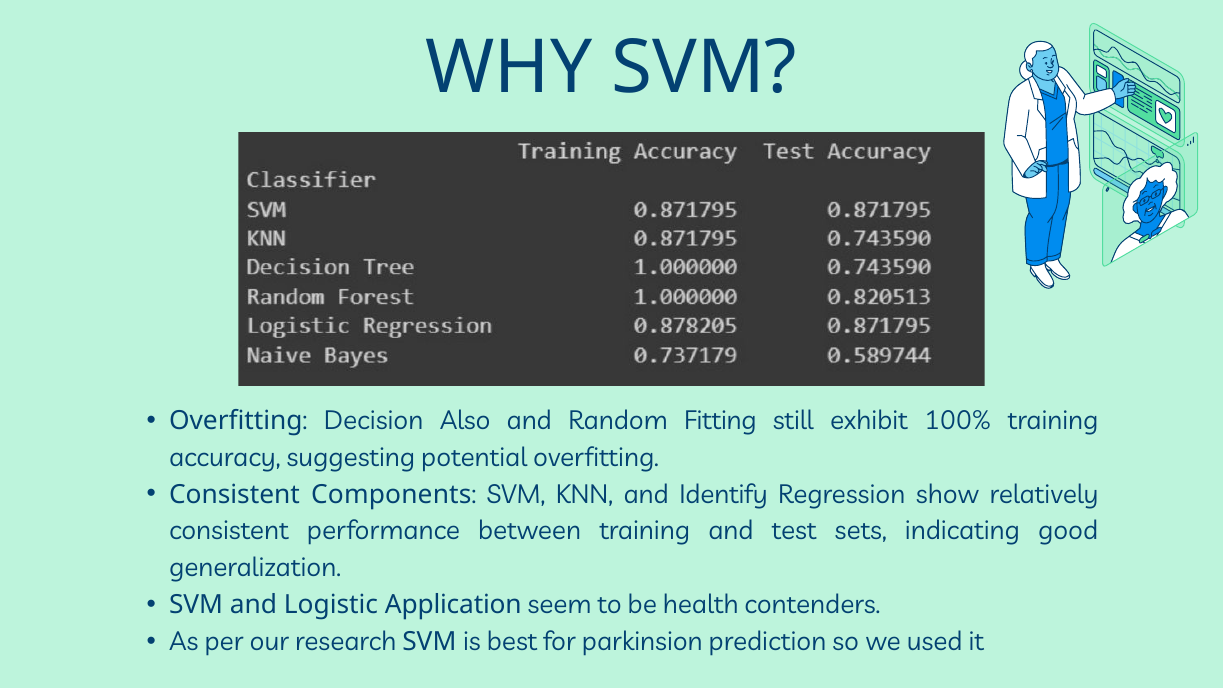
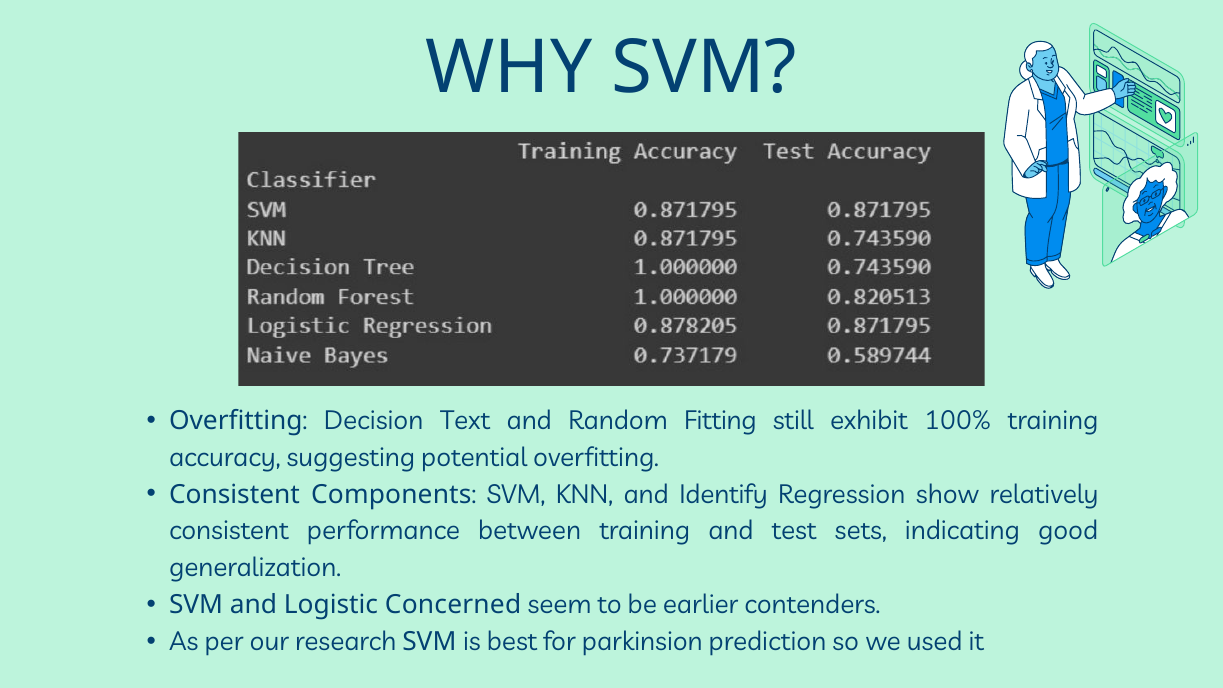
Also: Also -> Text
Application: Application -> Concerned
health: health -> earlier
